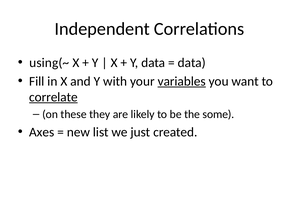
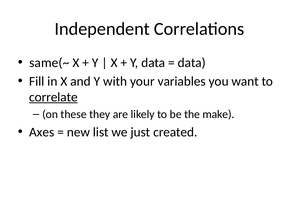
using(~: using(~ -> same(~
variables underline: present -> none
some: some -> make
